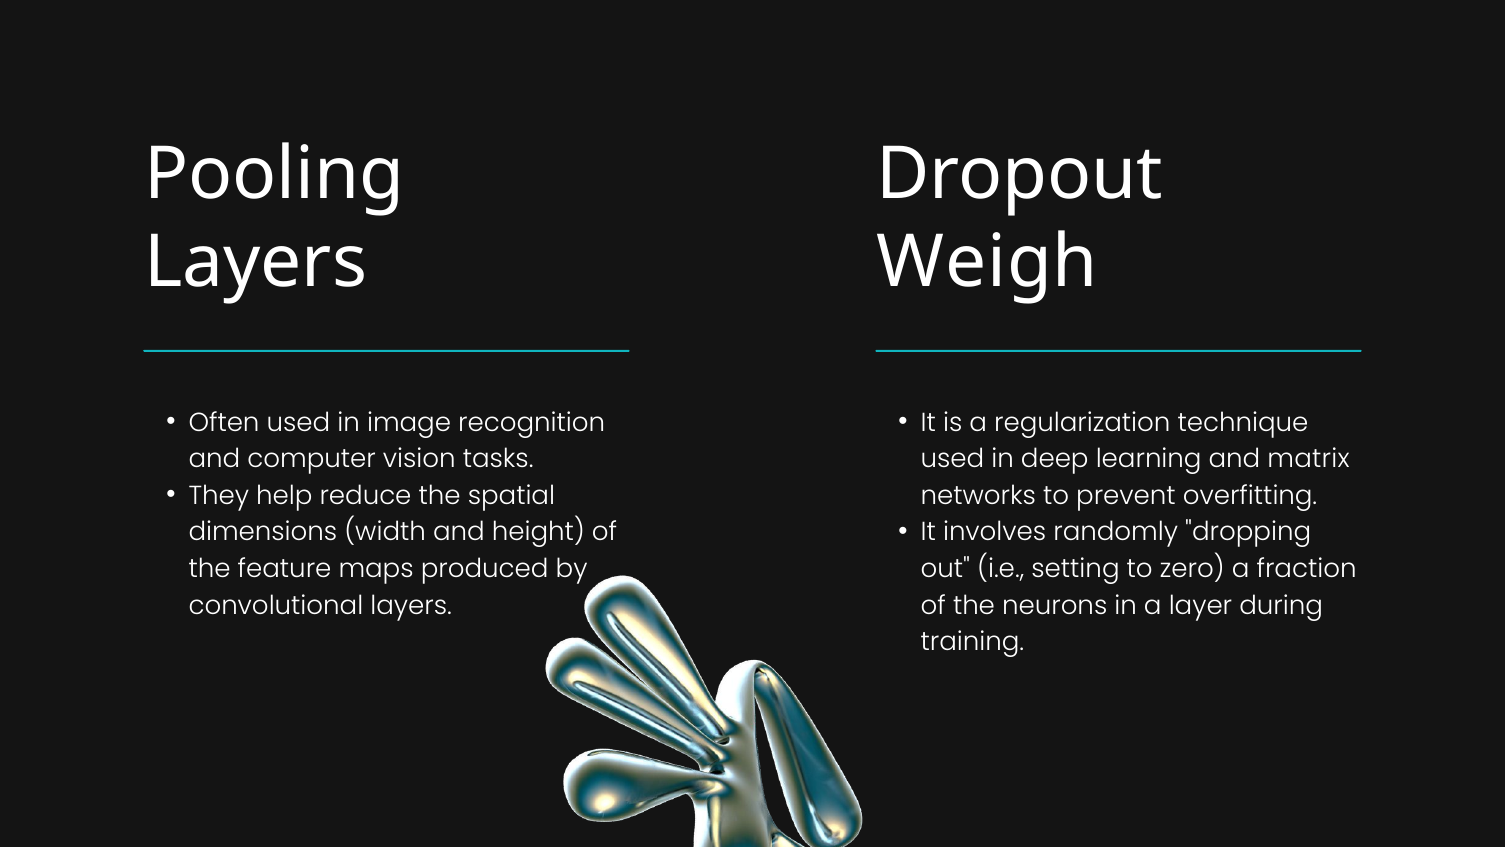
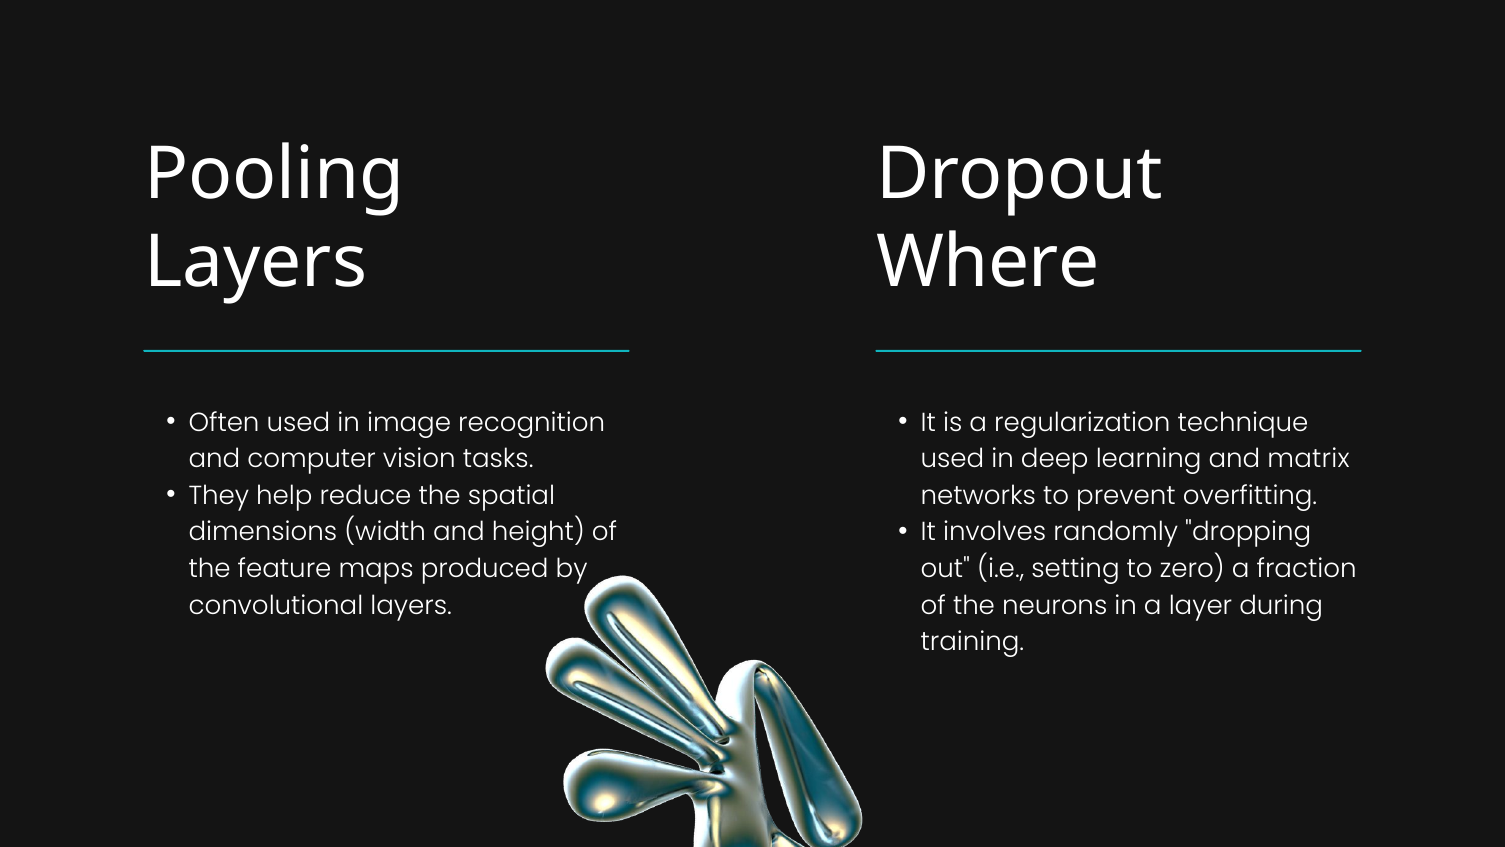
Weigh: Weigh -> Where
